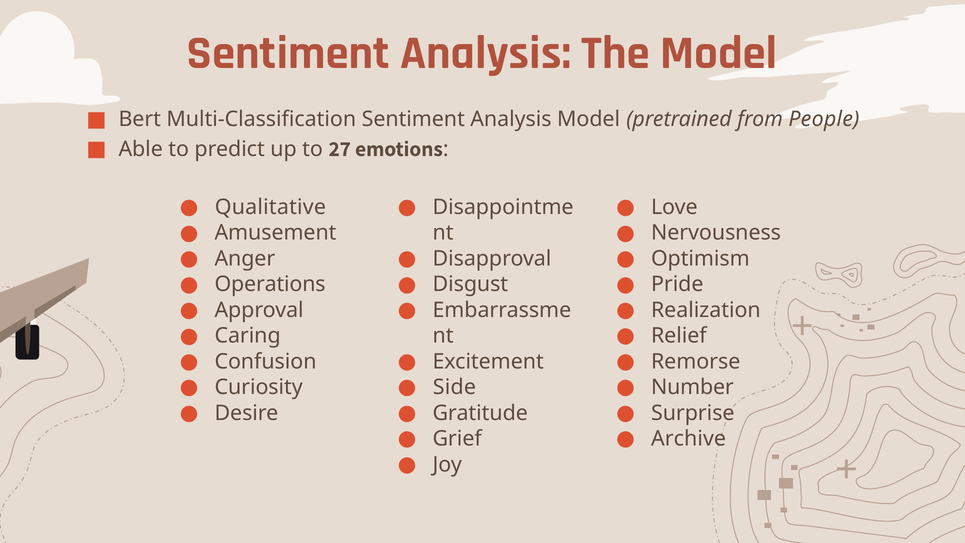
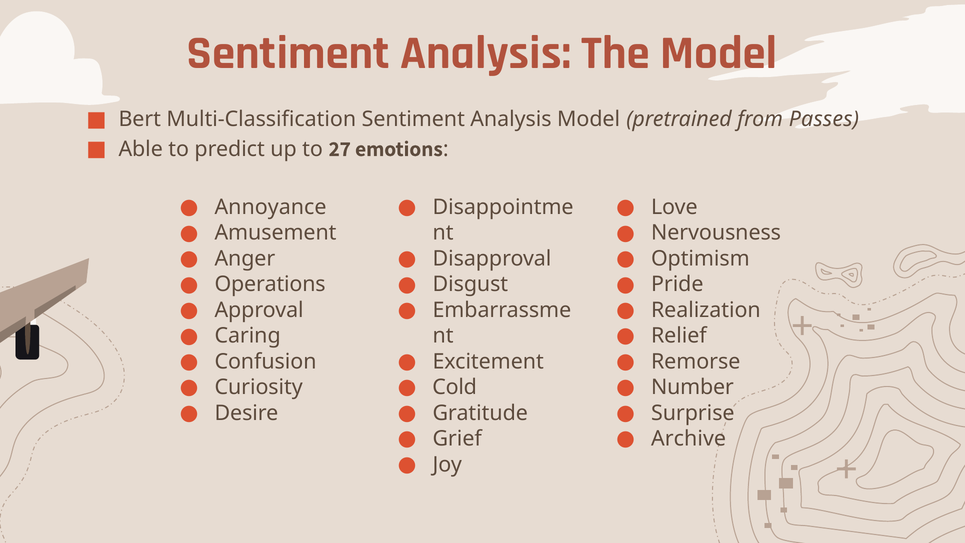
People: People -> Passes
Qualitative: Qualitative -> Annoyance
Side: Side -> Cold
